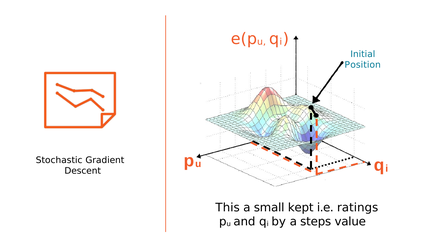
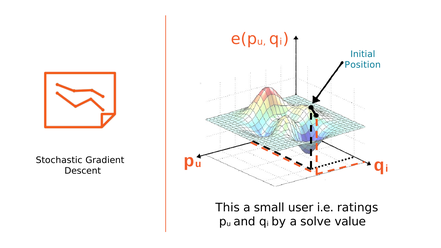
kept: kept -> user
steps: steps -> solve
